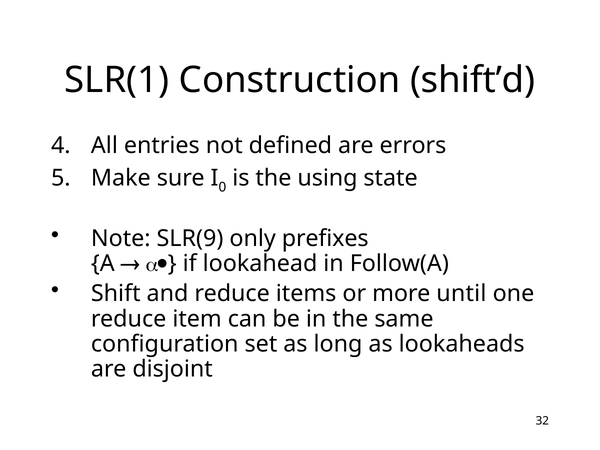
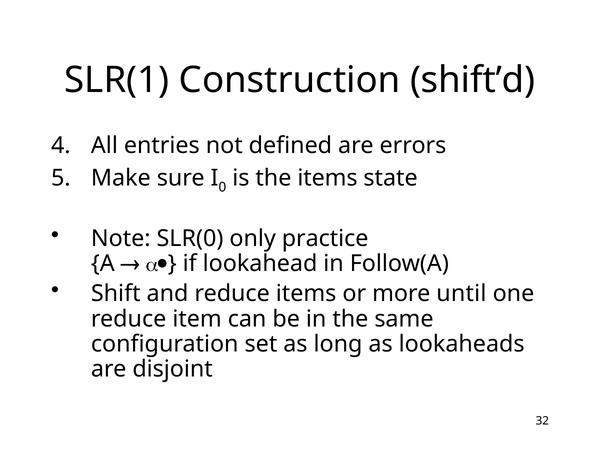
the using: using -> items
SLR(9: SLR(9 -> SLR(0
prefixes: prefixes -> practice
